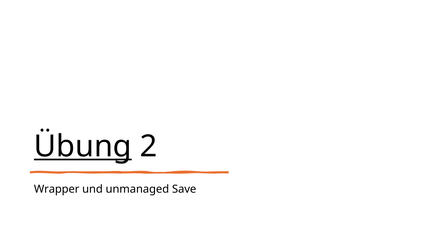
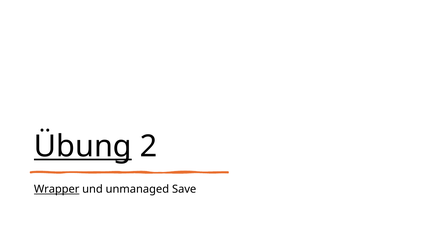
Wrapper underline: none -> present
